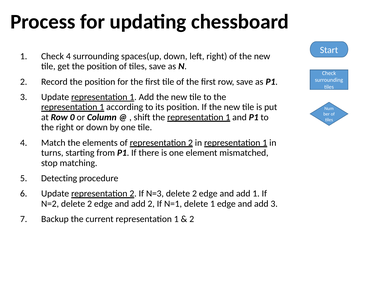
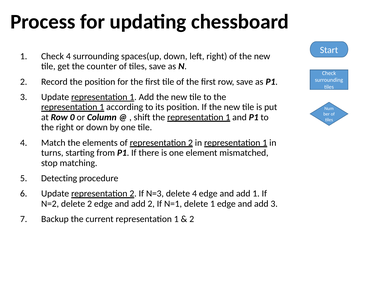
get the position: position -> counter
N=3 delete 2: 2 -> 4
